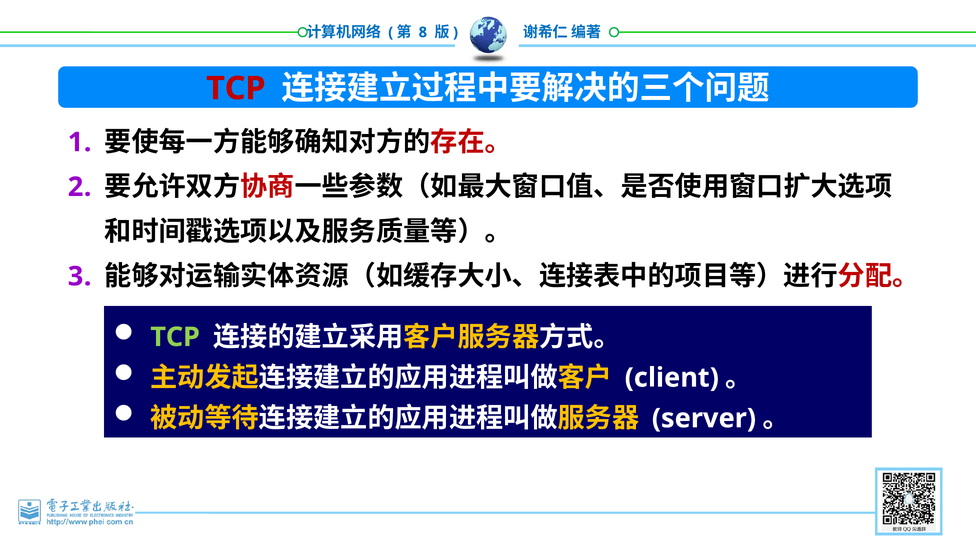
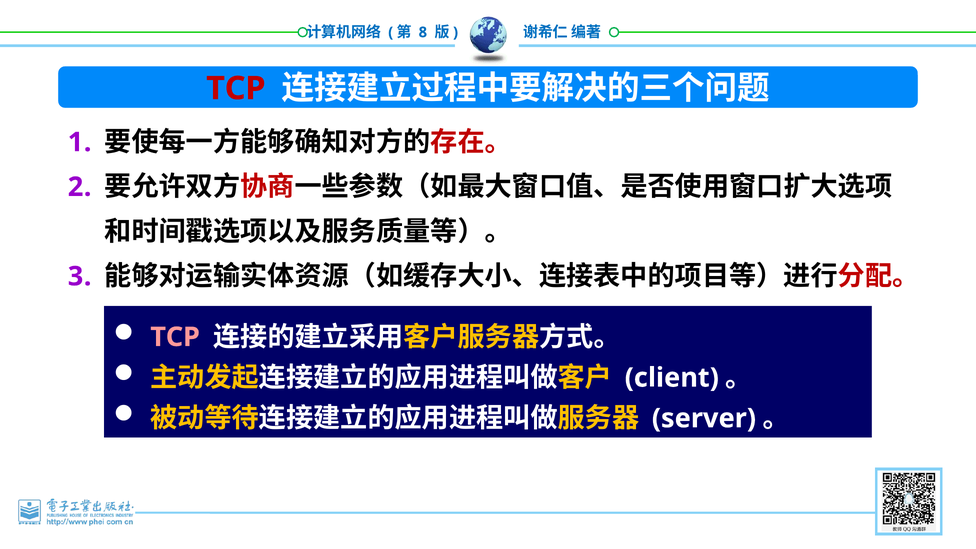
TCP at (175, 337) colour: light green -> pink
